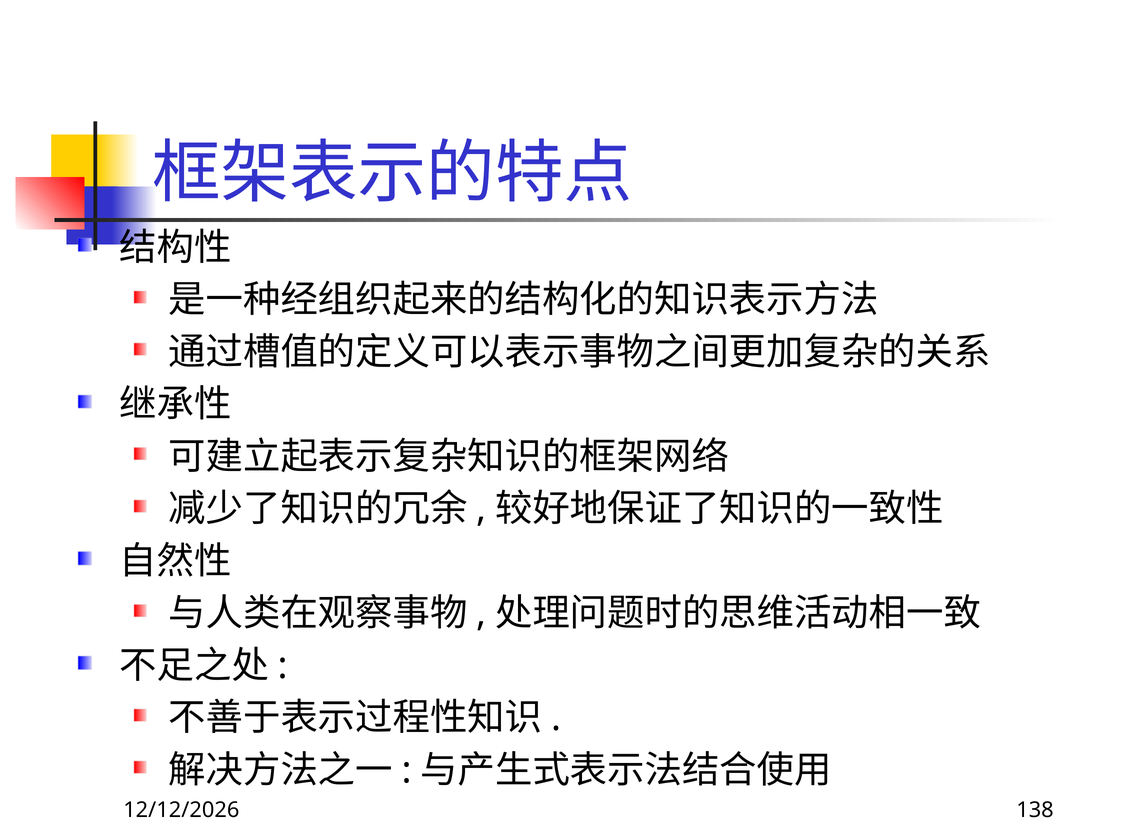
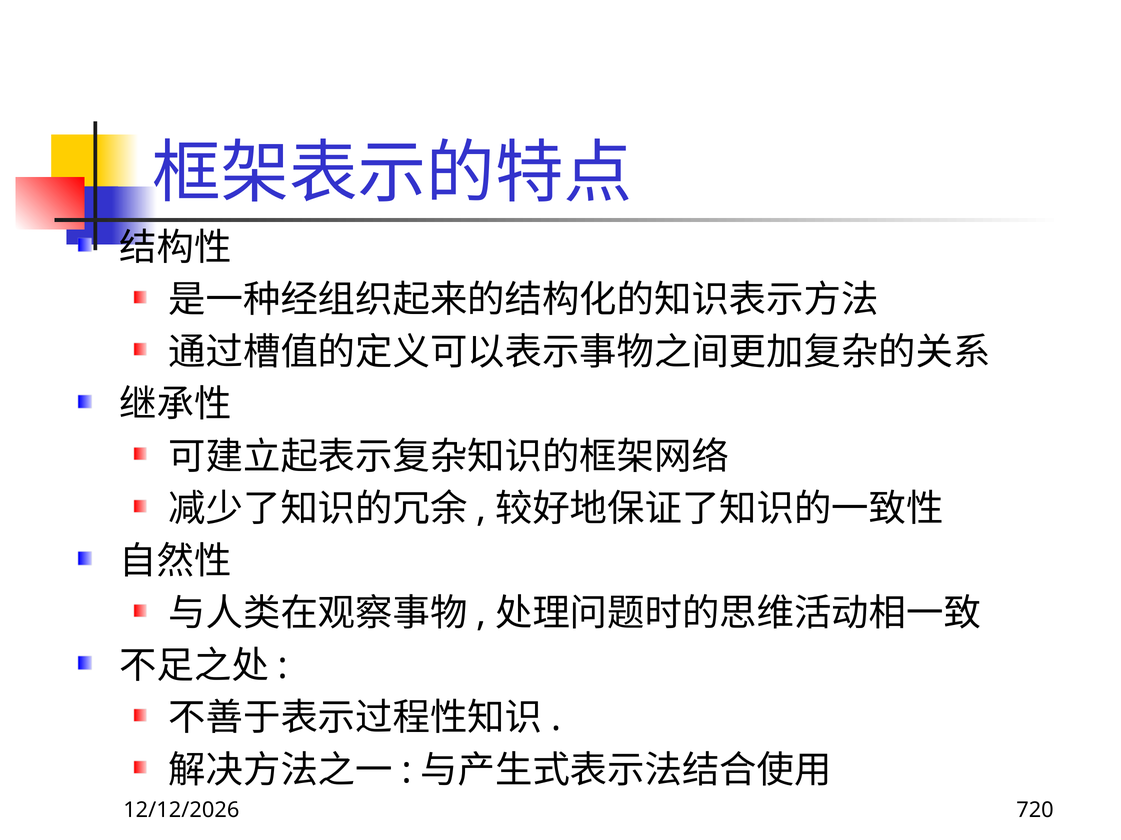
138: 138 -> 720
